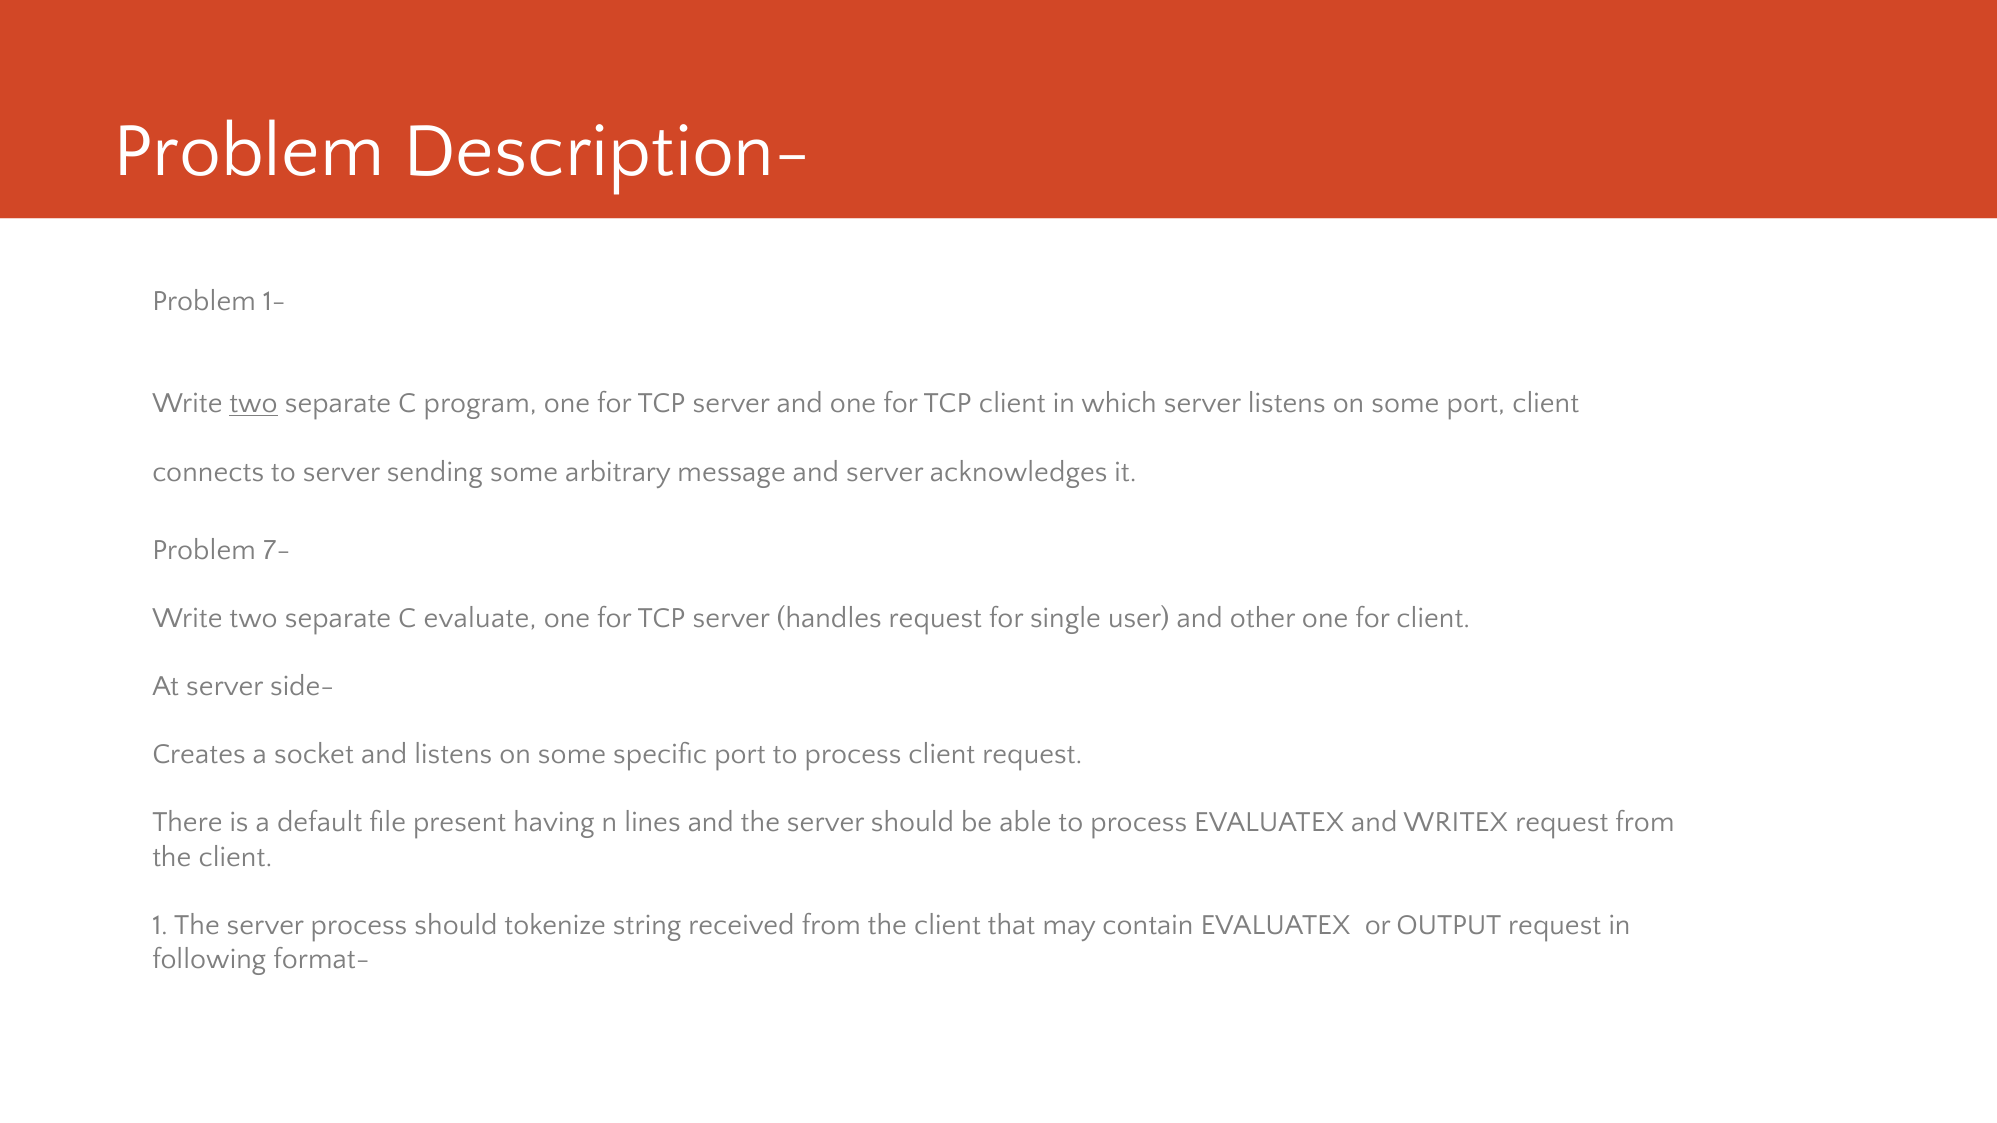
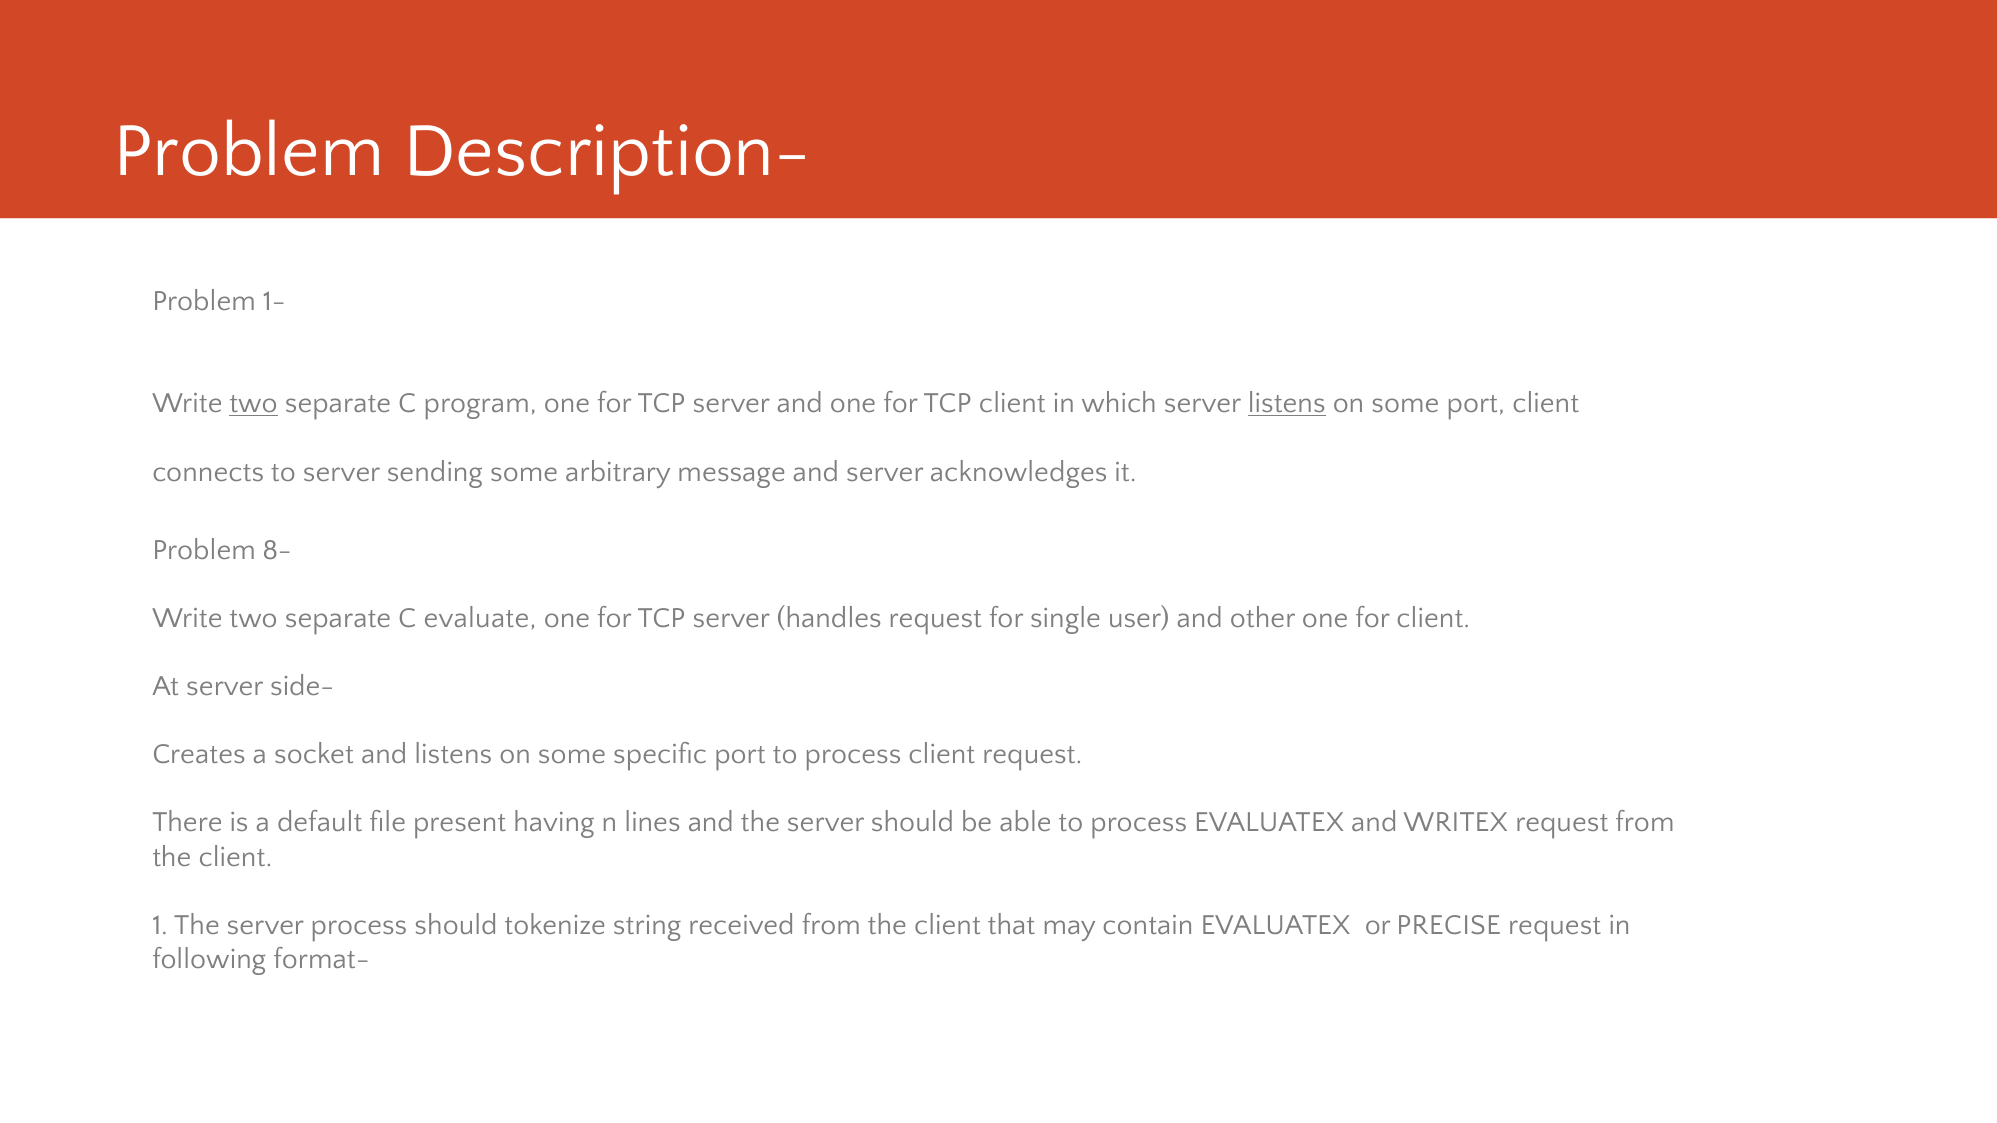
listens at (1287, 403) underline: none -> present
7-: 7- -> 8-
OUTPUT: OUTPUT -> PRECISE
